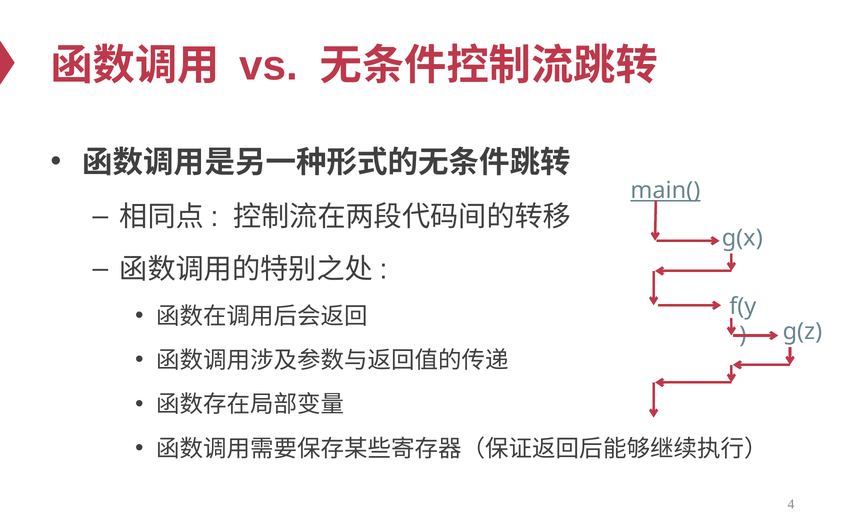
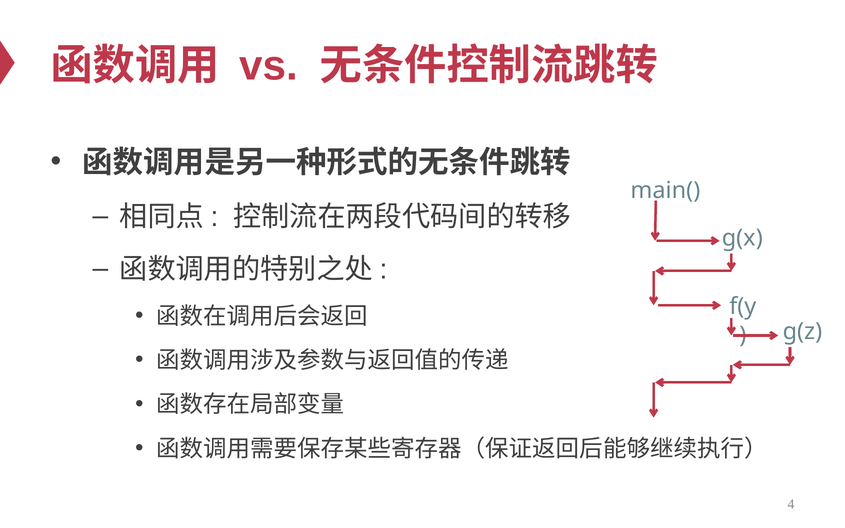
main( underline: present -> none
